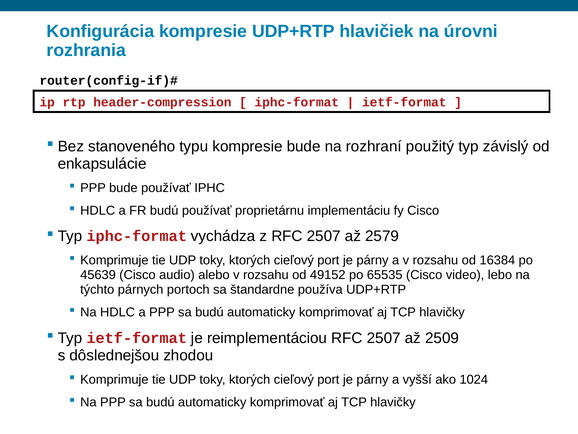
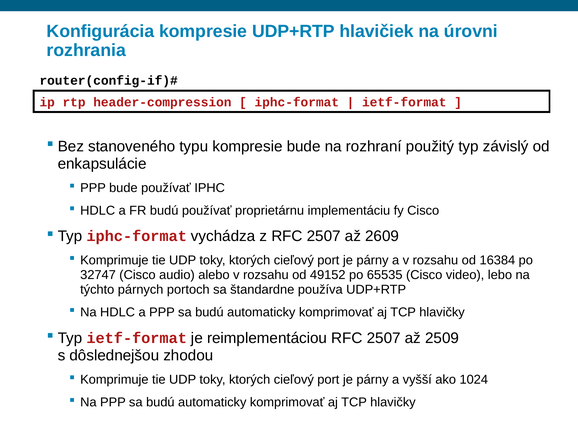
2579: 2579 -> 2609
45639: 45639 -> 32747
